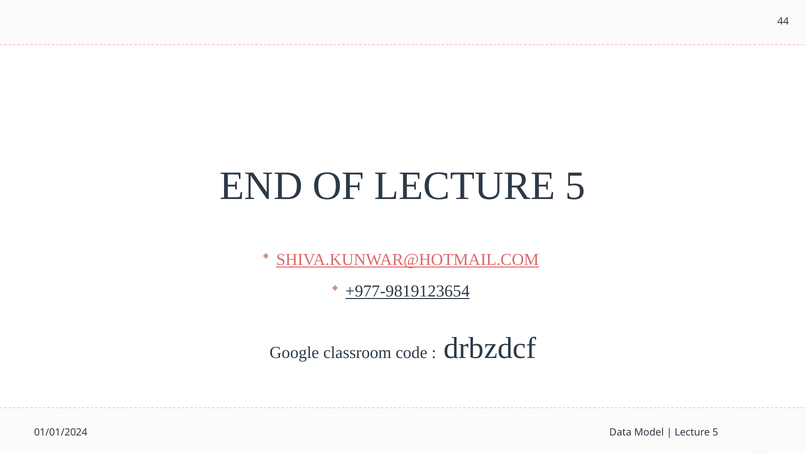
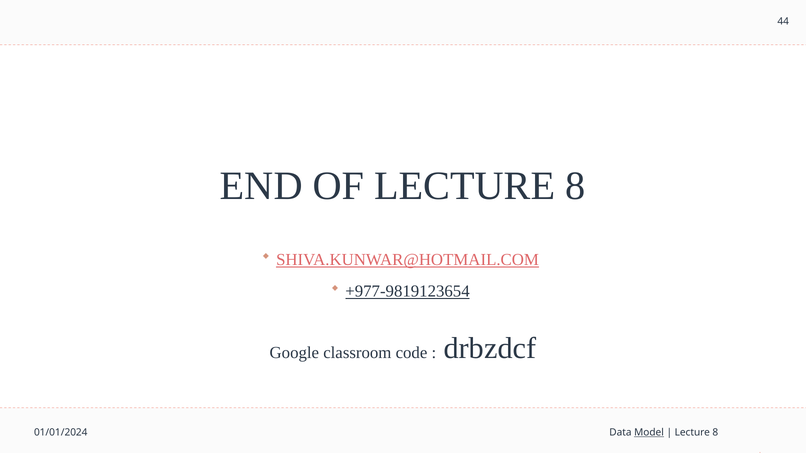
OF LECTURE 5: 5 -> 8
Model underline: none -> present
5 at (715, 433): 5 -> 8
